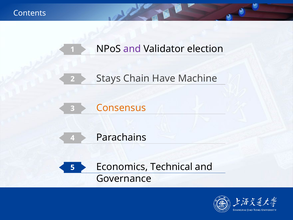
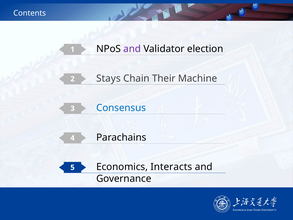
Have: Have -> Their
Consensus colour: orange -> blue
Technical: Technical -> Interacts
